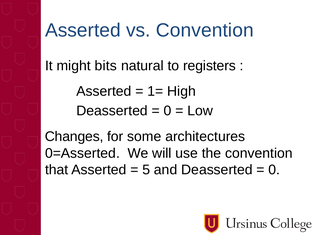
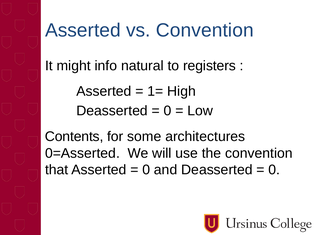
bits: bits -> info
Changes: Changes -> Contents
5 at (146, 170): 5 -> 0
